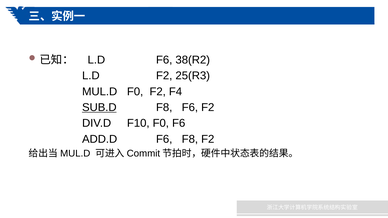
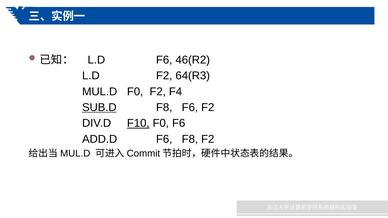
38(R2: 38(R2 -> 46(R2
25(R3: 25(R3 -> 64(R3
F10 underline: none -> present
